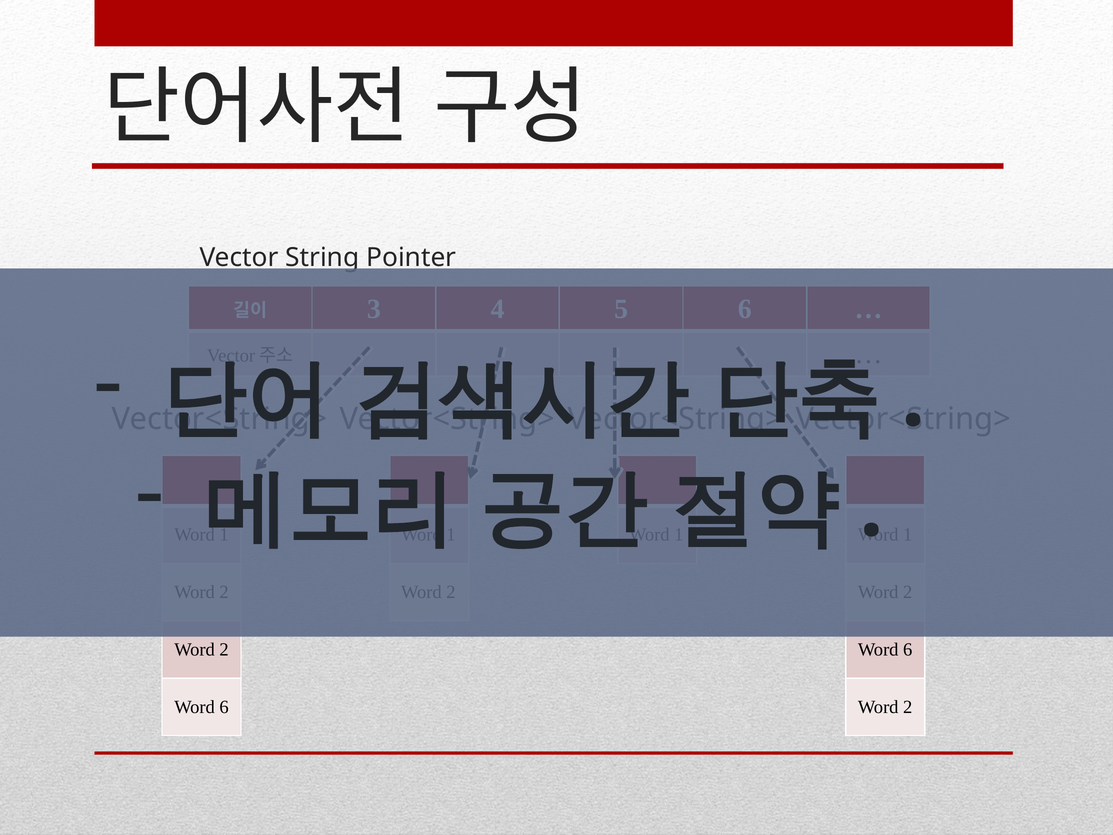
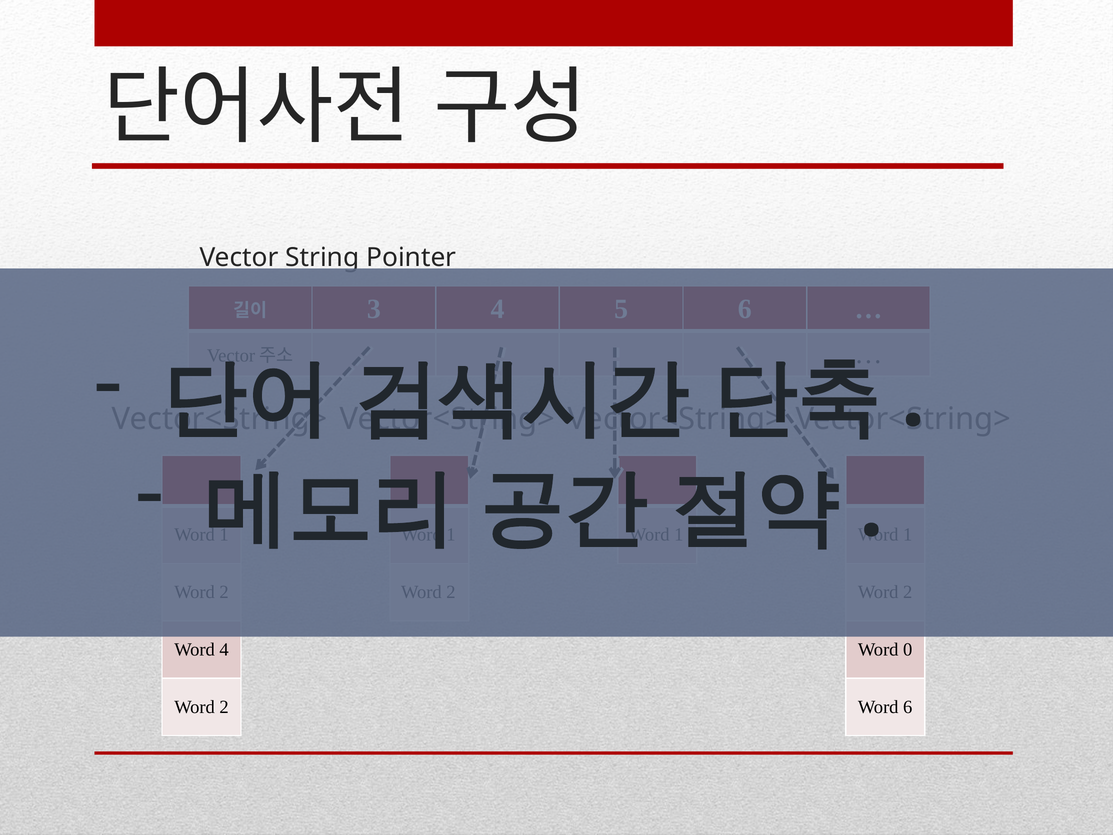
2 at (224, 649): 2 -> 4
6 at (908, 649): 6 -> 0
6 at (224, 707): 6 -> 2
2 at (908, 707): 2 -> 6
